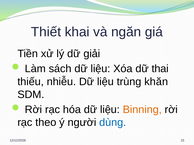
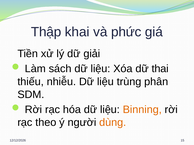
Thiết: Thiết -> Thập
ngăn: ngăn -> phức
khăn: khăn -> phân
dùng colour: blue -> orange
